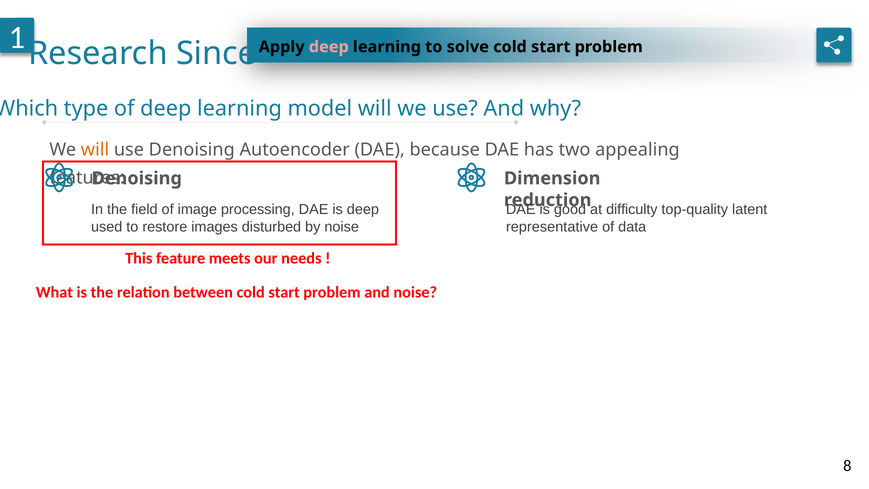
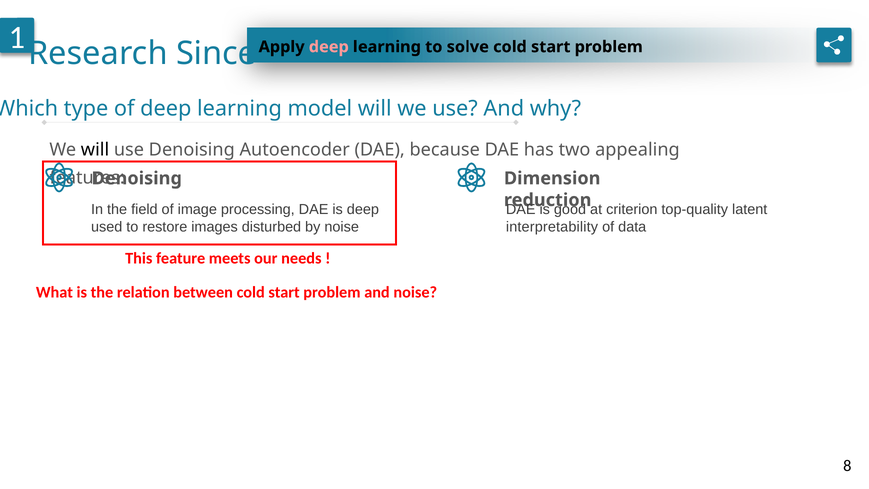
will at (95, 150) colour: orange -> black
difficulty: difficulty -> criterion
representative: representative -> interpretability
